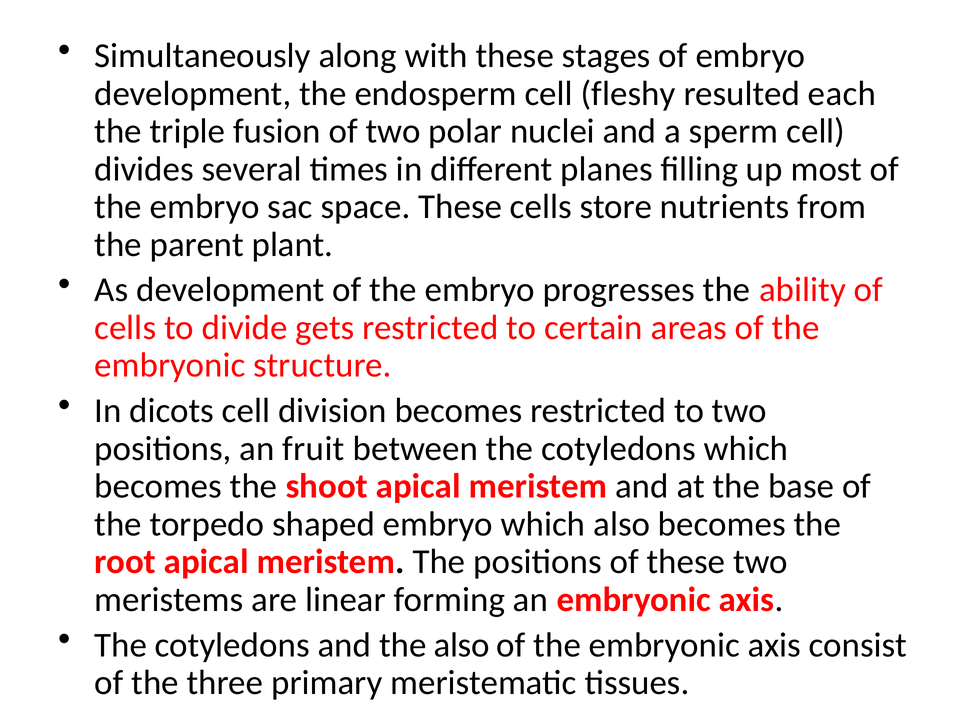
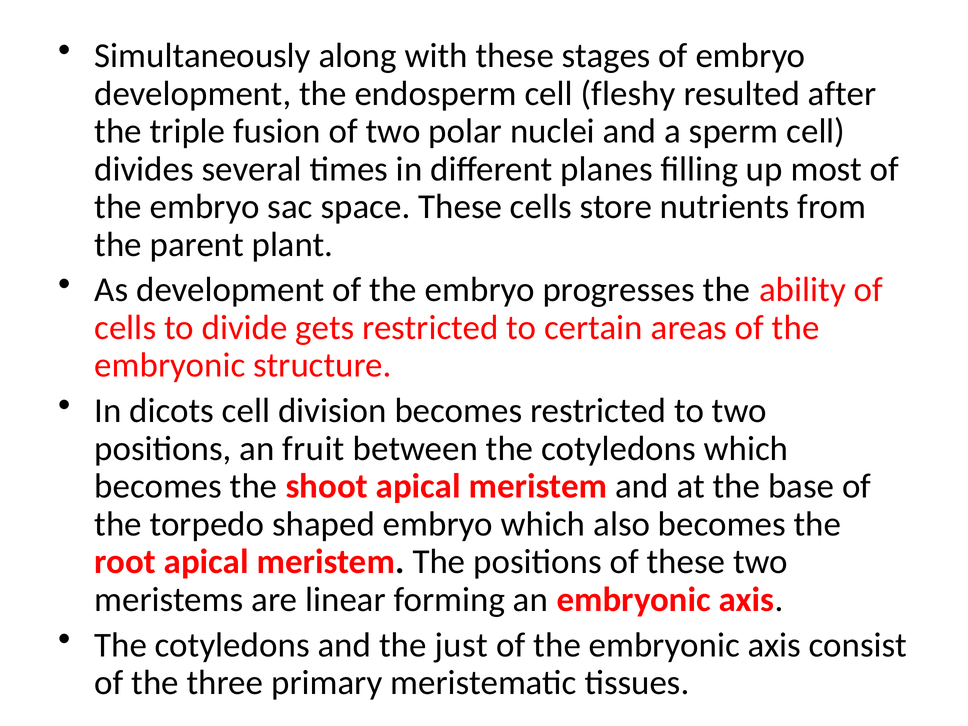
each: each -> after
the also: also -> just
